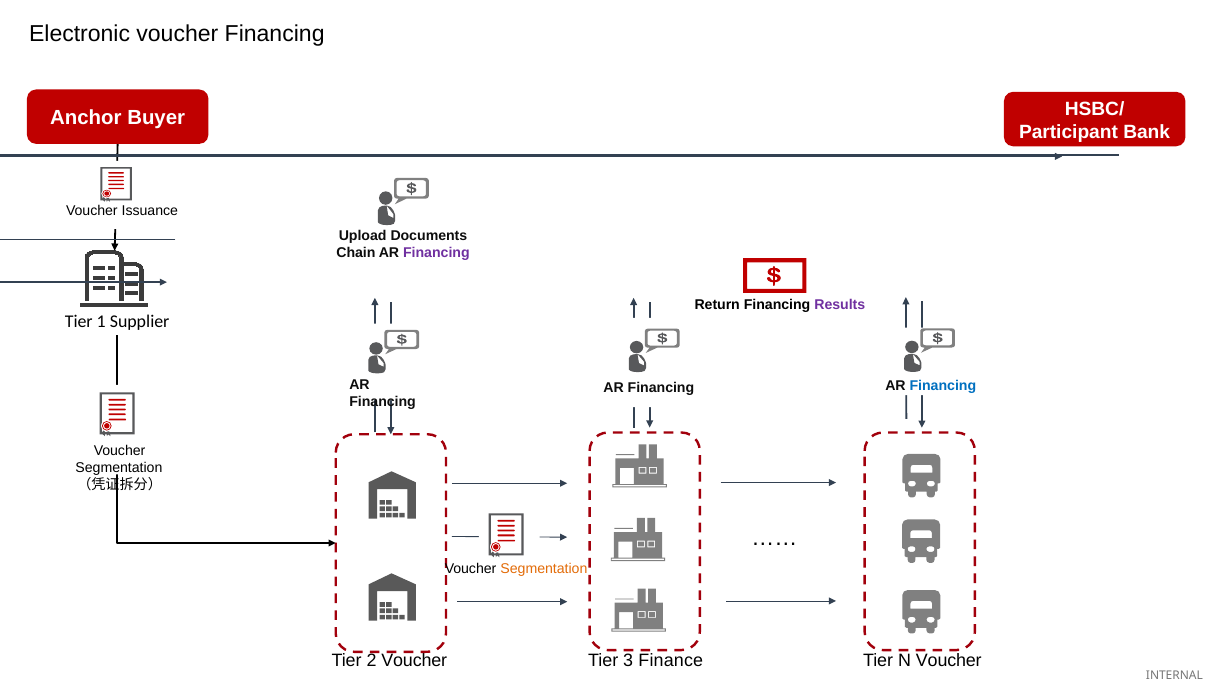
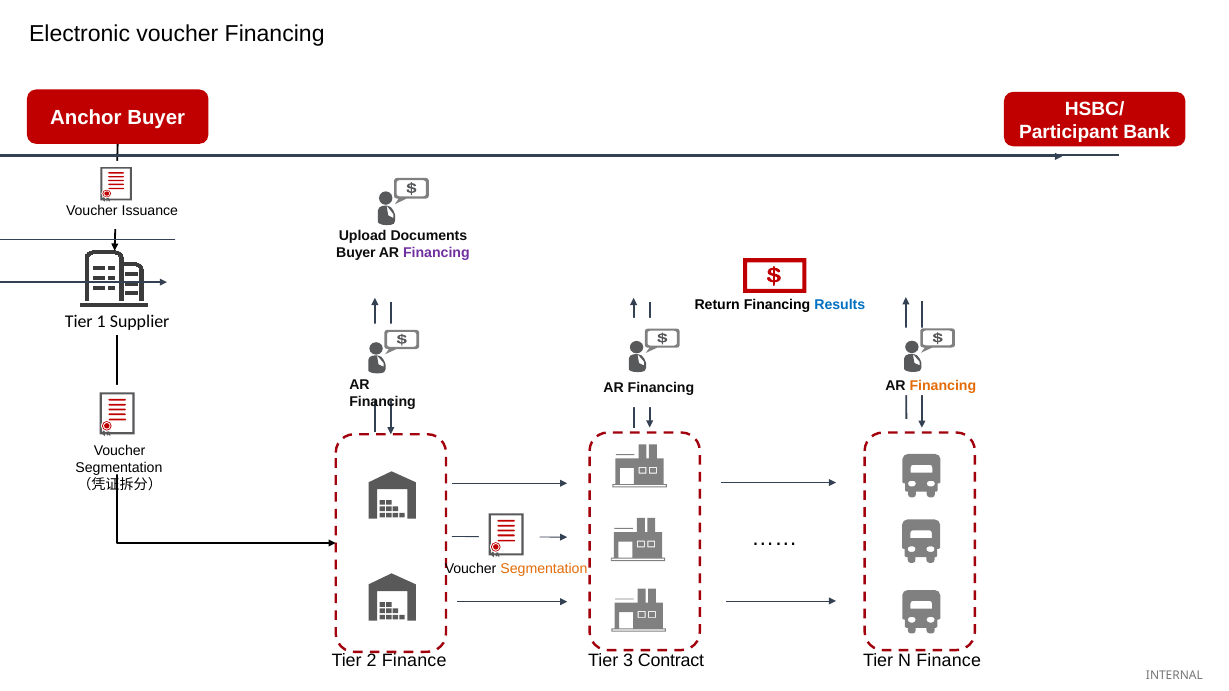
Chain at (356, 253): Chain -> Buyer
Results colour: purple -> blue
Financing at (943, 386) colour: blue -> orange
2 Voucher: Voucher -> Finance
Finance: Finance -> Contract
N Voucher: Voucher -> Finance
